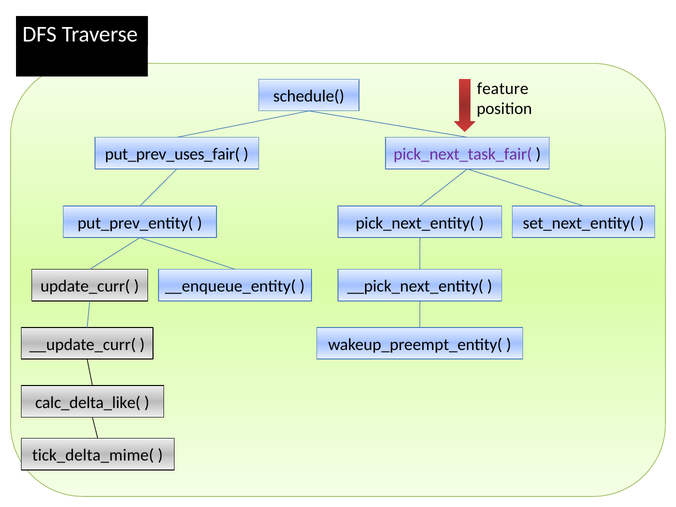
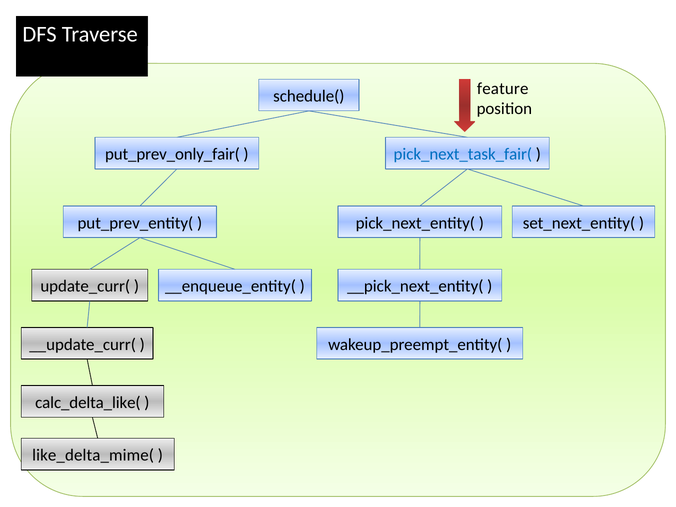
put_prev_uses_fair(: put_prev_uses_fair( -> put_prev_only_fair(
pick_next_task_fair( colour: purple -> blue
tick_delta_mime(: tick_delta_mime( -> like_delta_mime(
